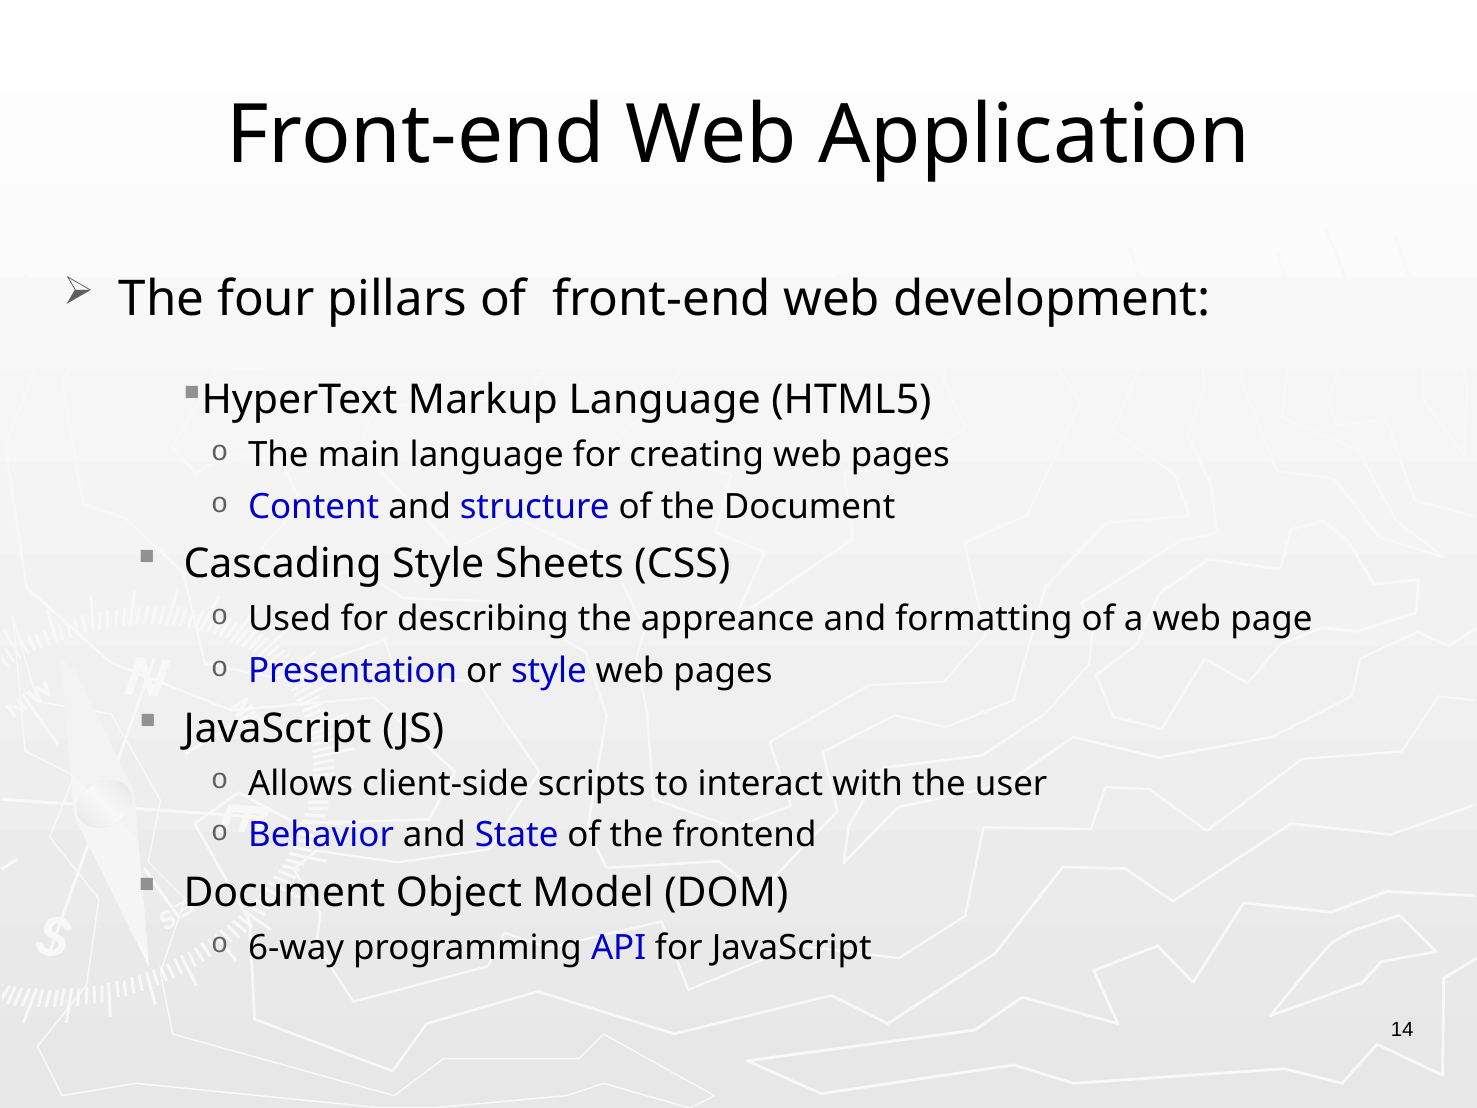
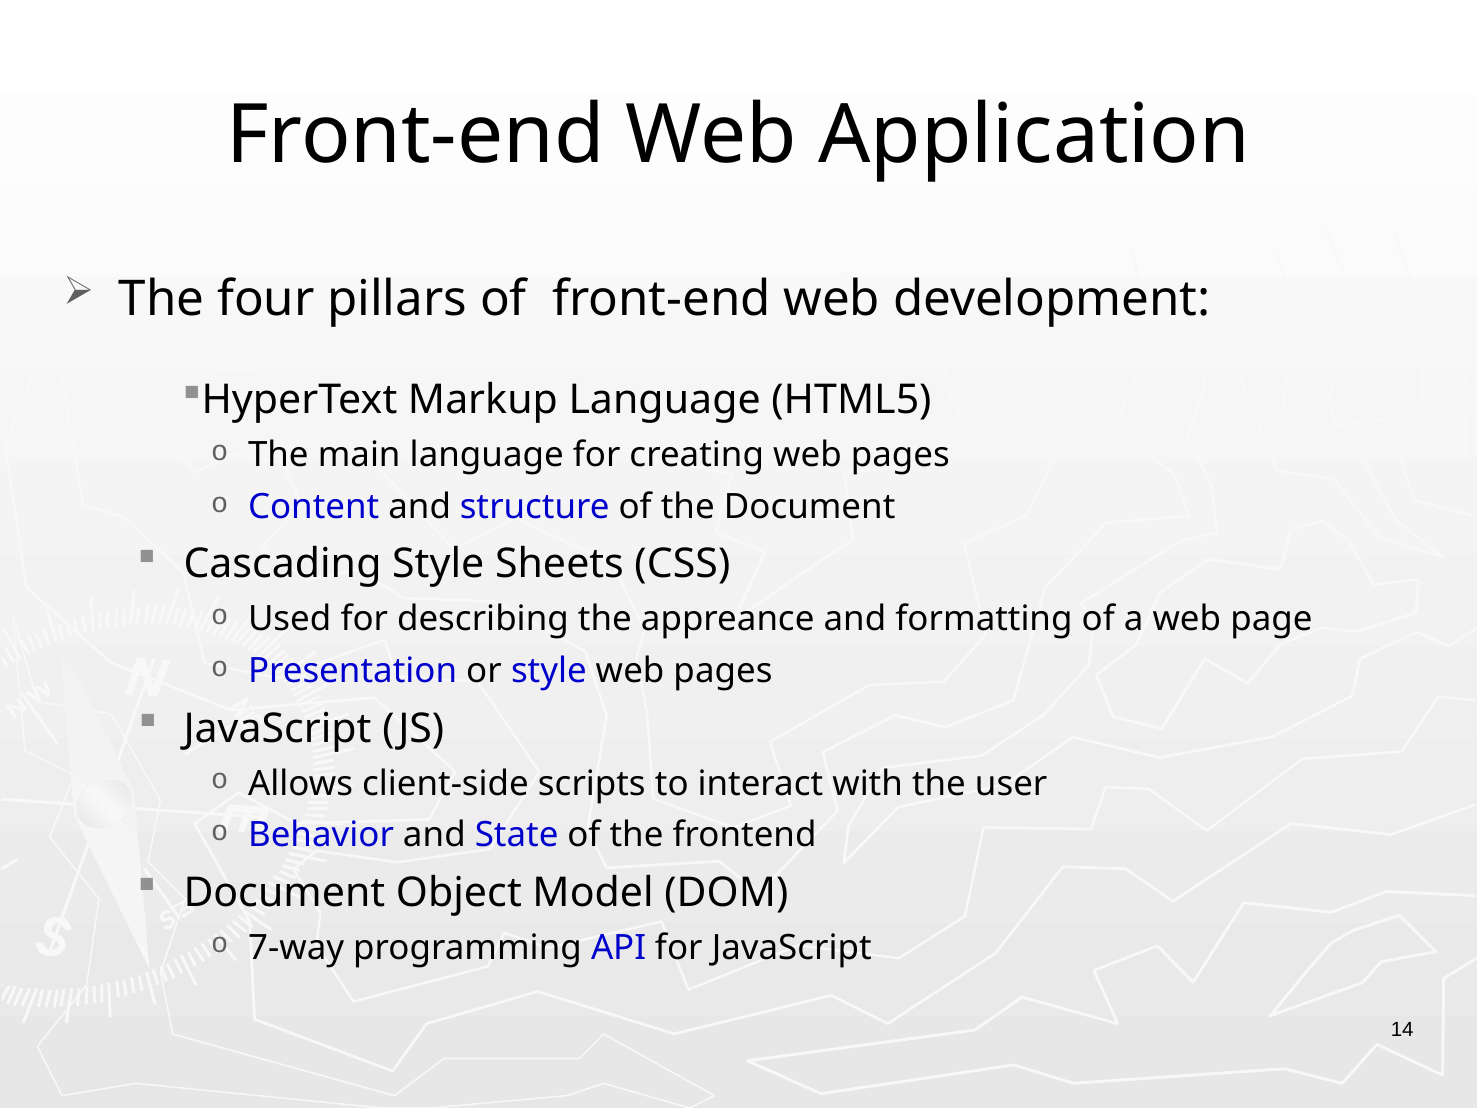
6-way: 6-way -> 7-way
